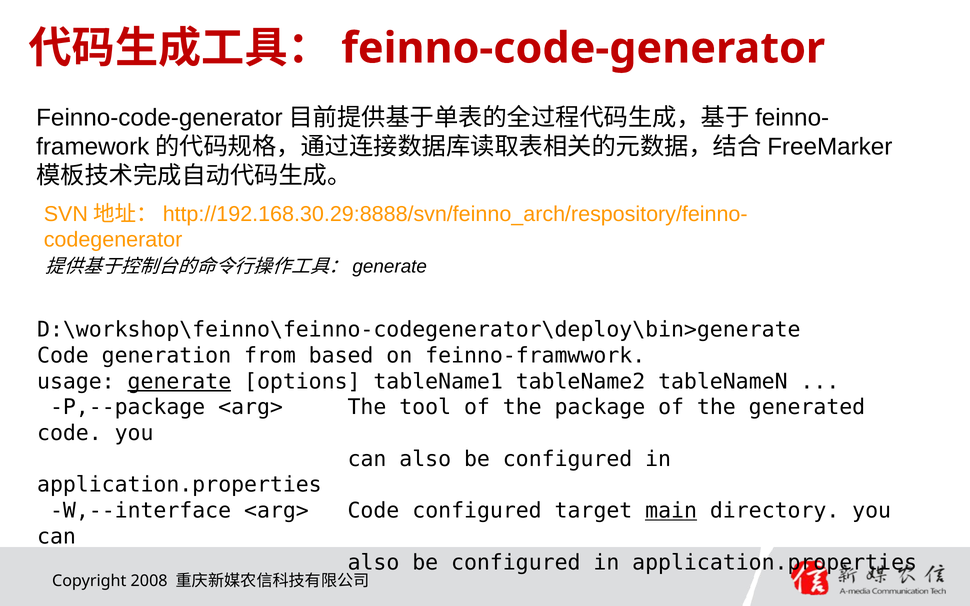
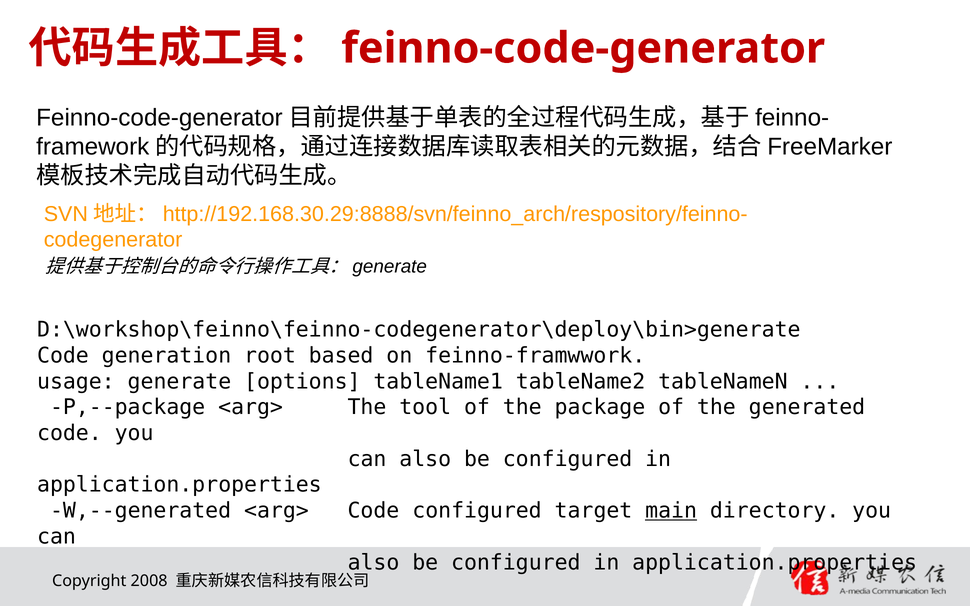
from: from -> root
generate underline: present -> none
W,--interface: W,--interface -> W,--generated
